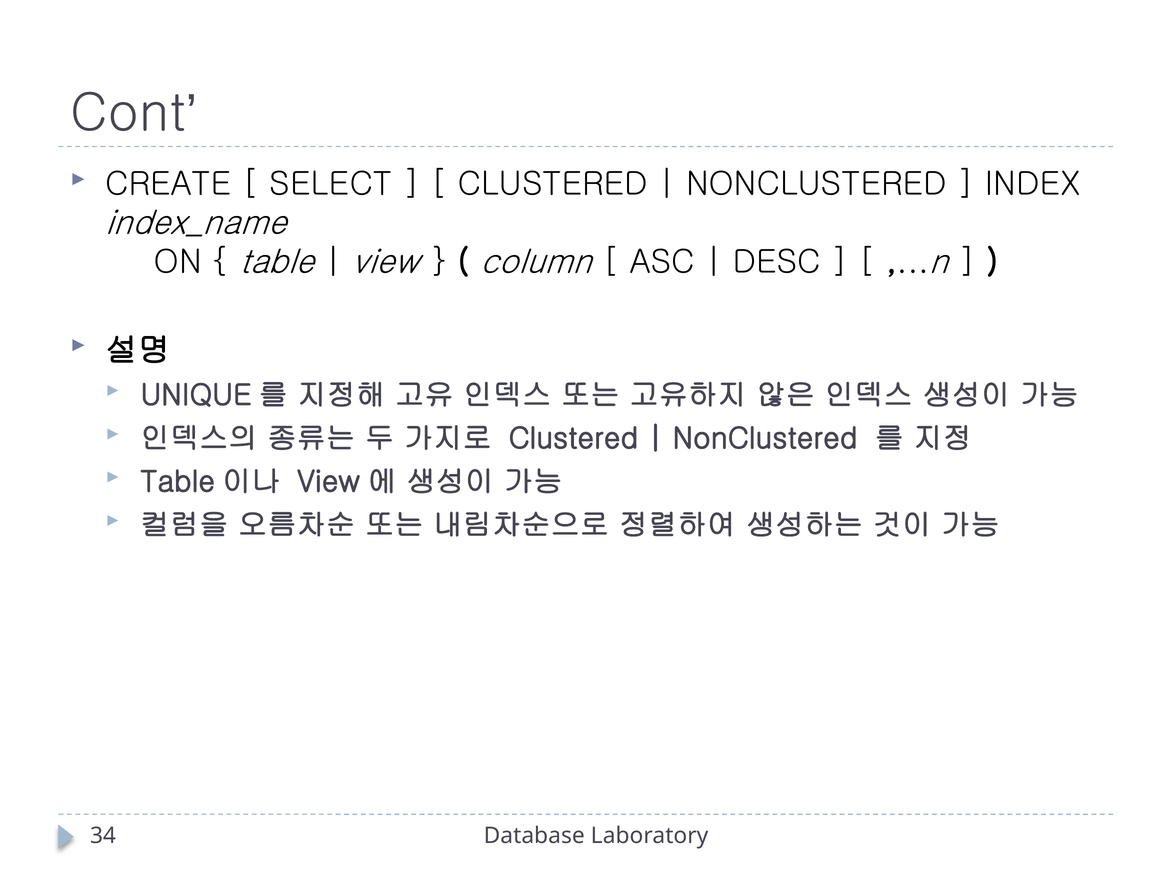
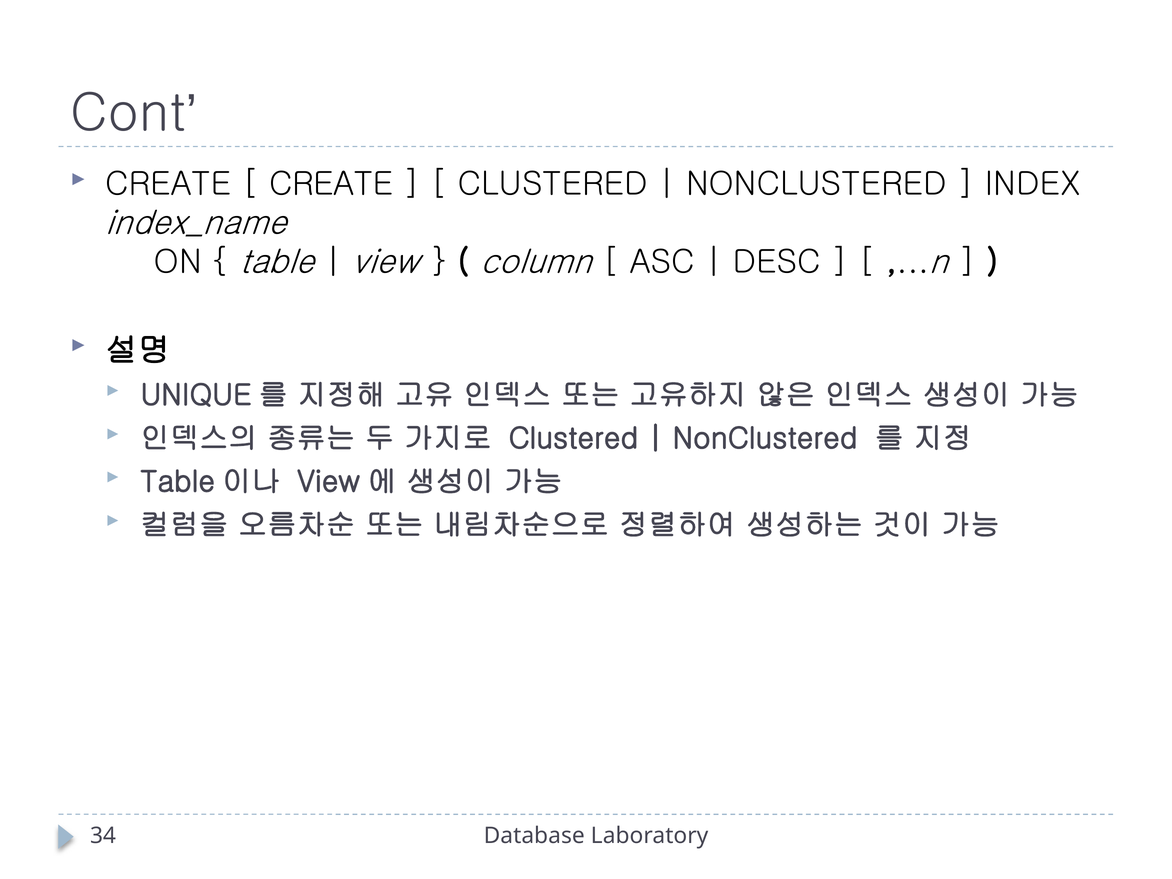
SELECT at (331, 184): SELECT -> CREATE
